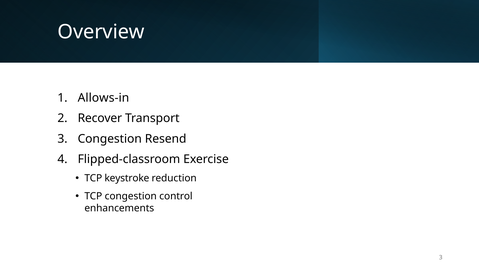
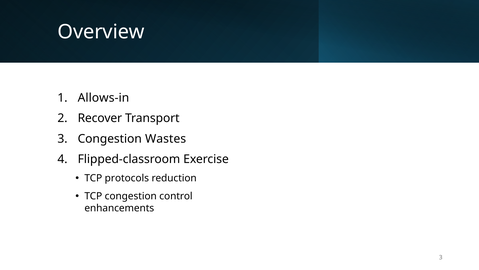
Resend: Resend -> Wastes
keystroke: keystroke -> protocols
